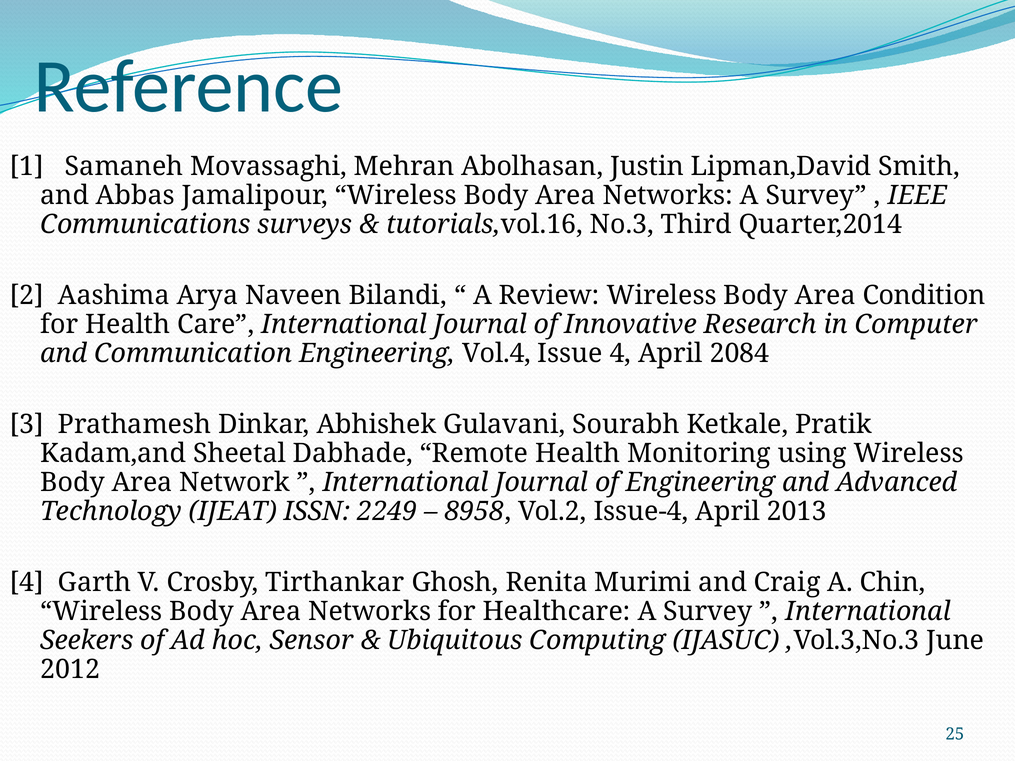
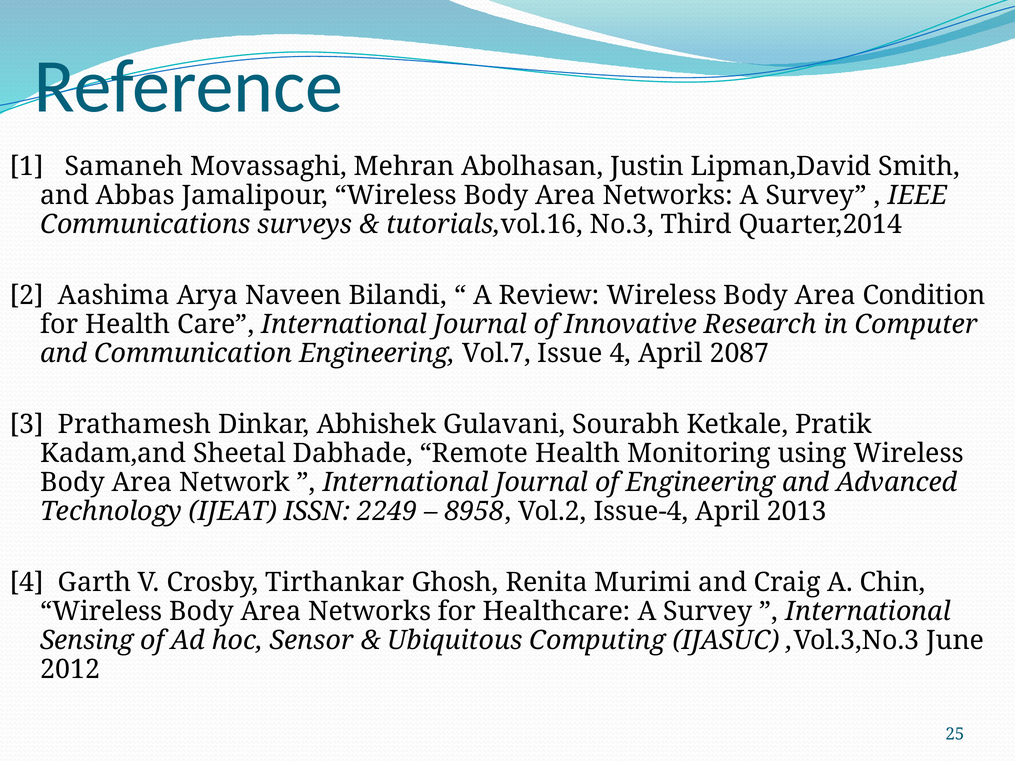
Vol.4: Vol.4 -> Vol.7
2084: 2084 -> 2087
Seekers: Seekers -> Sensing
